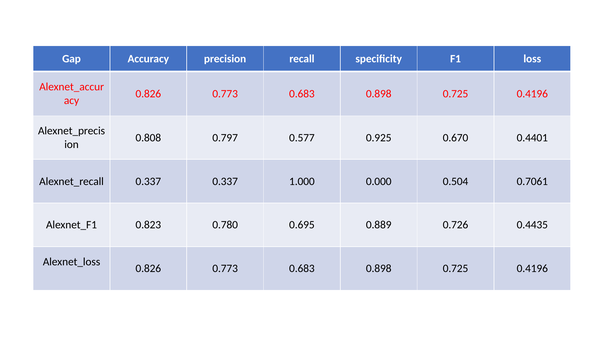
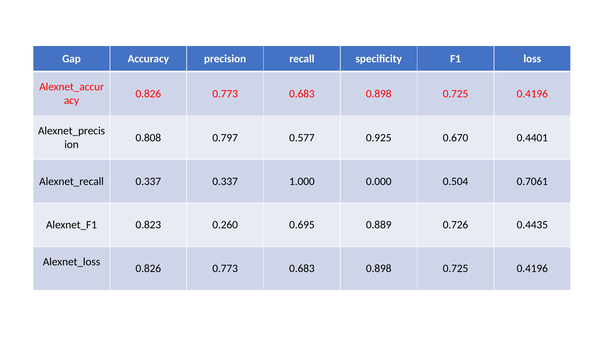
0.780: 0.780 -> 0.260
